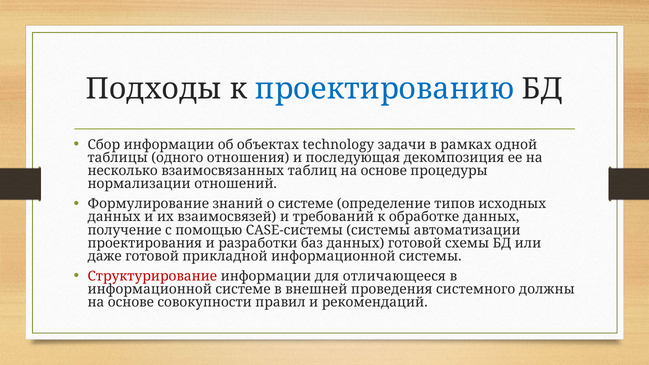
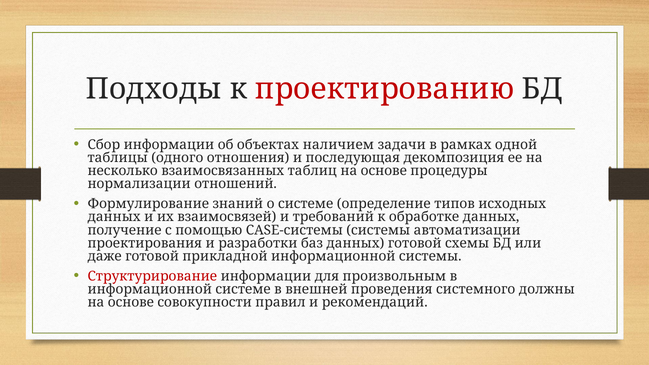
проектированию colour: blue -> red
technology: technology -> наличием
отличающееся: отличающееся -> произвольным
